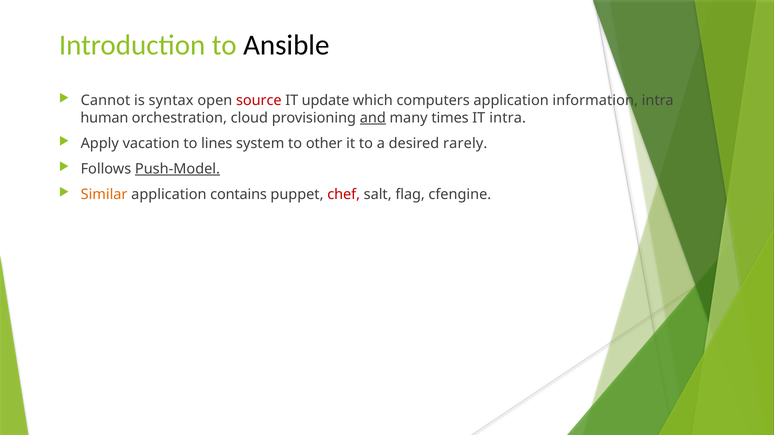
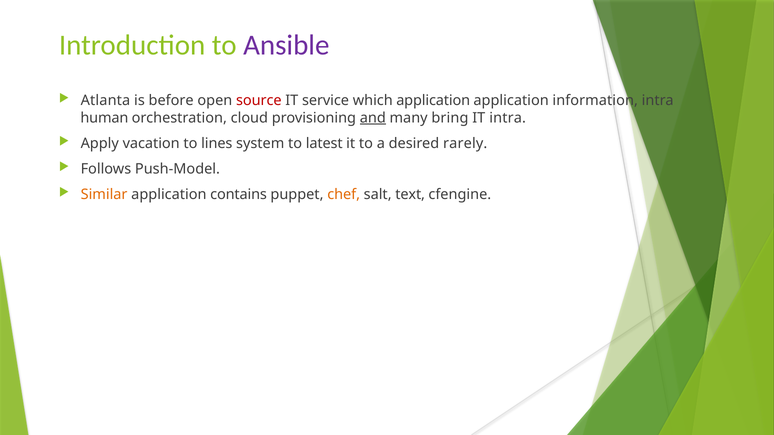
Ansible colour: black -> purple
Cannot: Cannot -> Atlanta
syntax: syntax -> before
update: update -> service
which computers: computers -> application
times: times -> bring
other: other -> latest
Push-Model underline: present -> none
chef colour: red -> orange
flag: flag -> text
